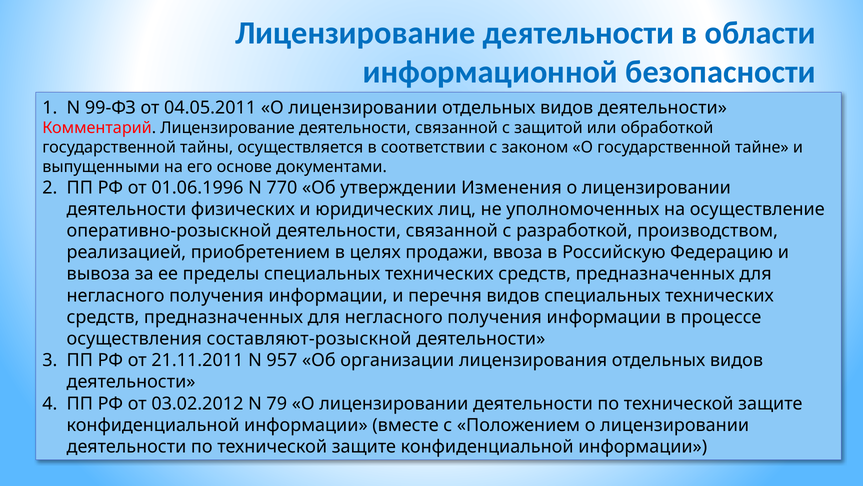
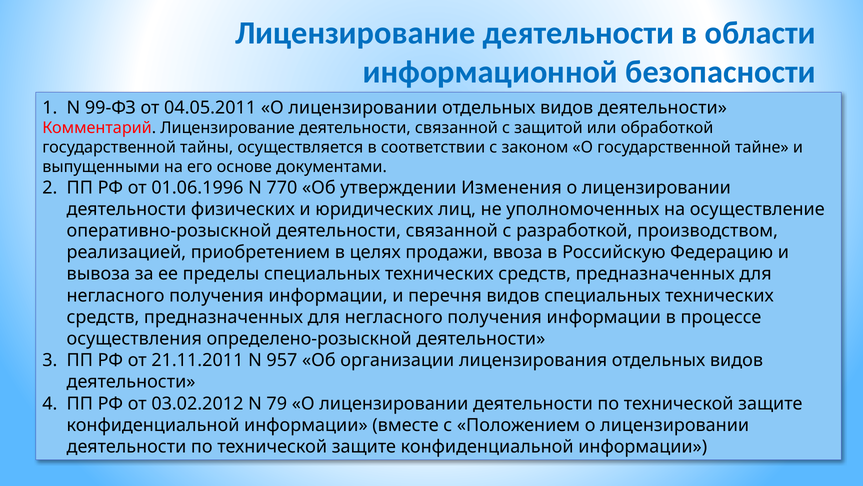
составляют-розыскной: составляют-розыскной -> определено-розыскной
